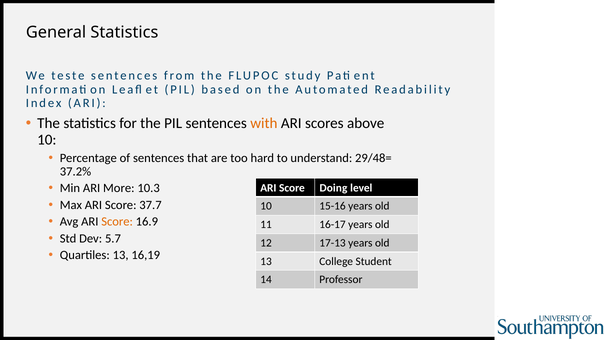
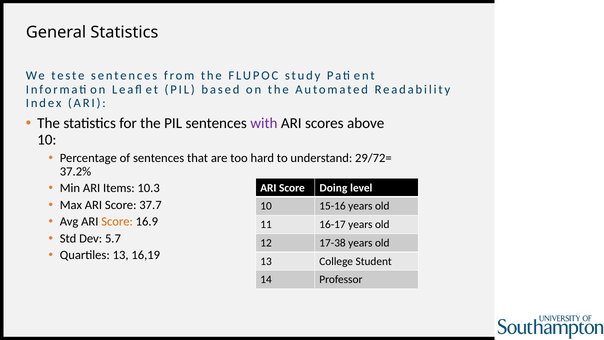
with colour: orange -> purple
29/48=: 29/48= -> 29/72=
More: More -> Items
17-13: 17-13 -> 17-38
